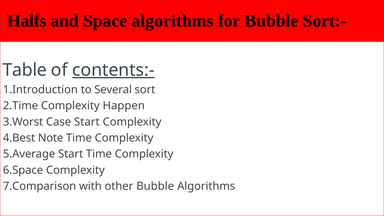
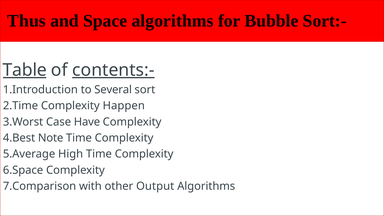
Halfs: Halfs -> Thus
Table underline: none -> present
Case Start: Start -> Have
Start at (71, 154): Start -> High
other Bubble: Bubble -> Output
